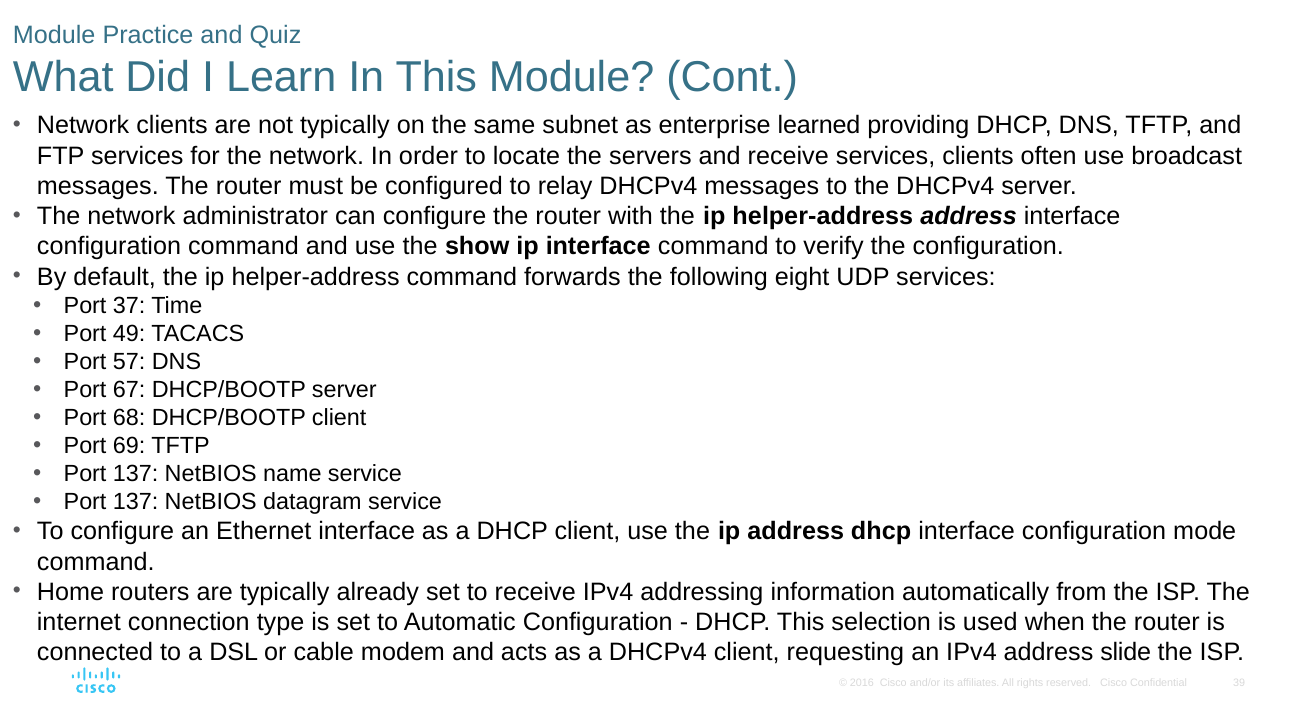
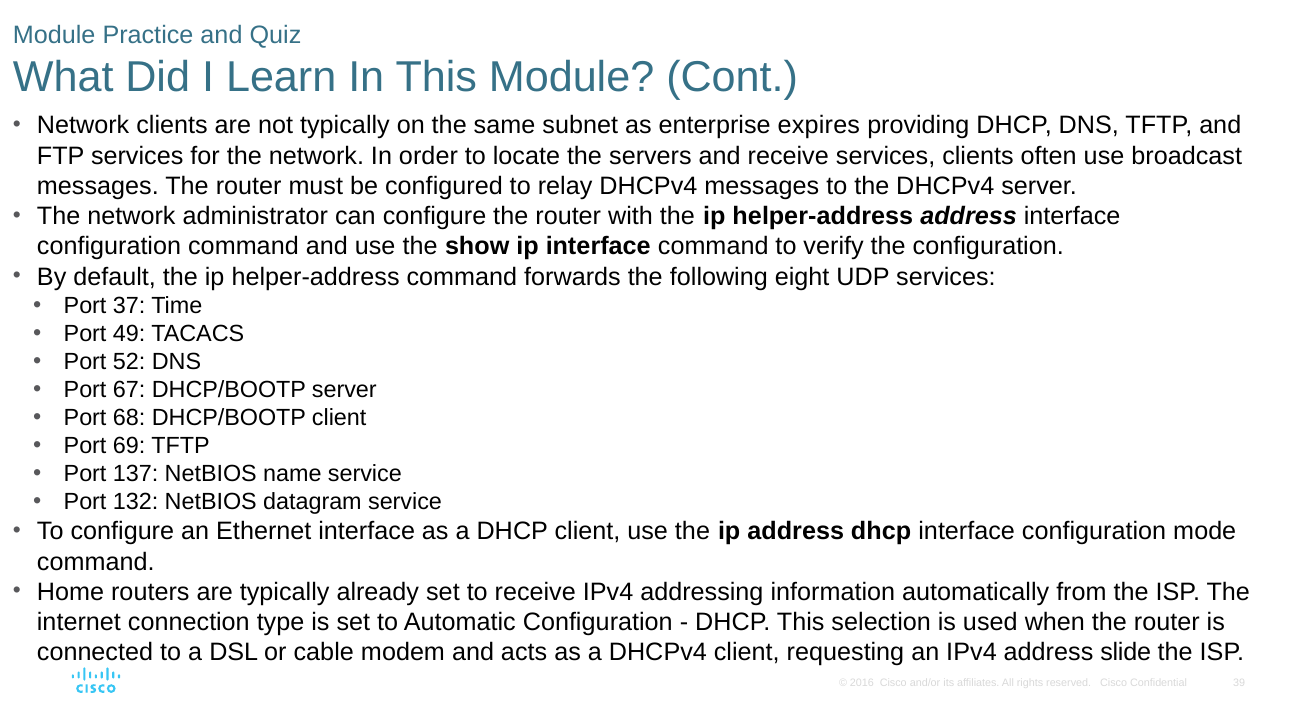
learned: learned -> expires
57: 57 -> 52
137 at (136, 502): 137 -> 132
